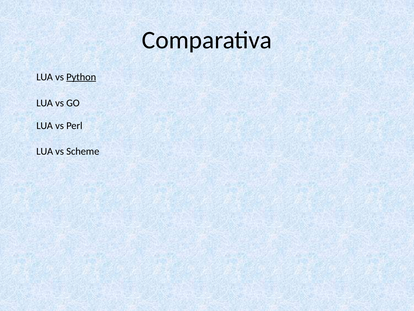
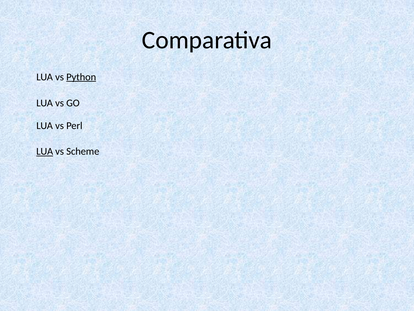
LUA at (45, 151) underline: none -> present
